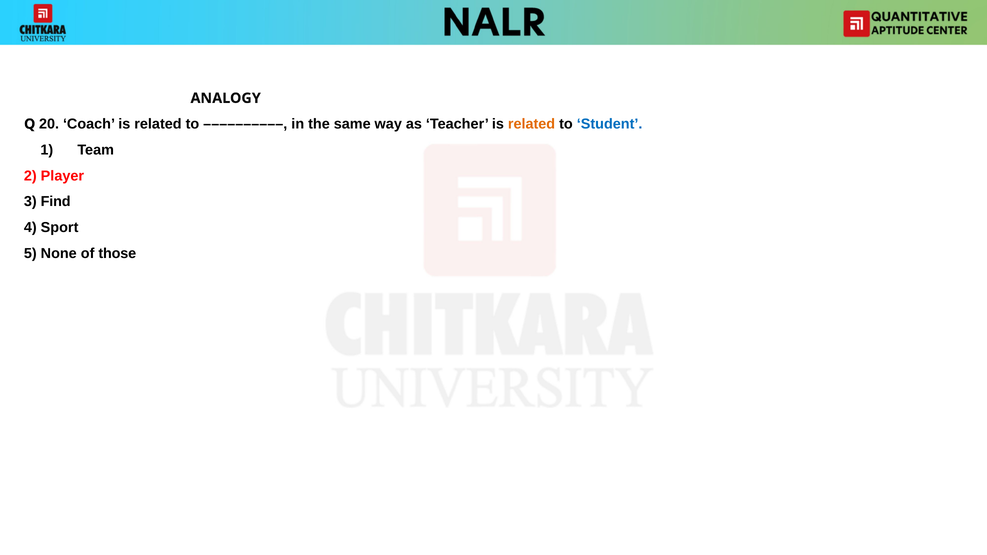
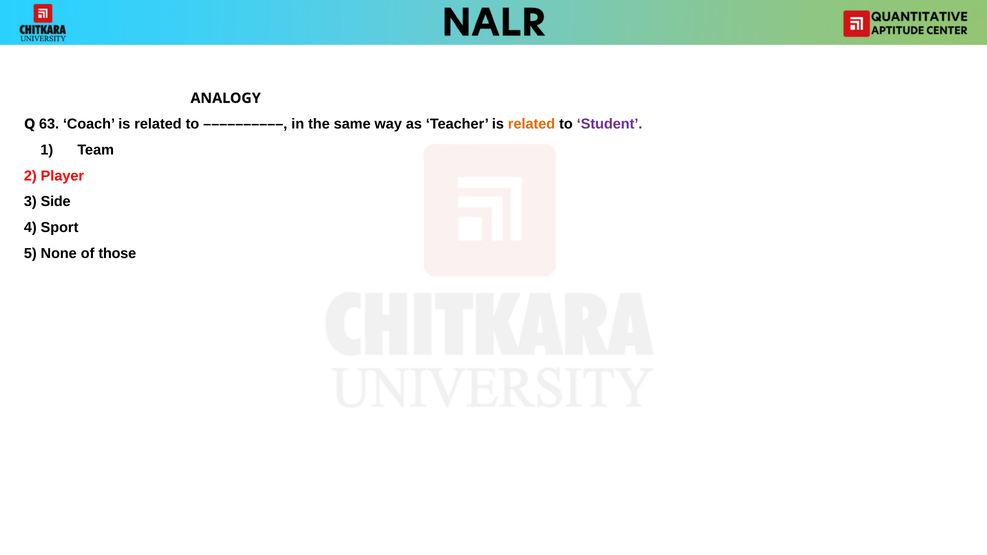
20: 20 -> 63
Student colour: blue -> purple
Find: Find -> Side
